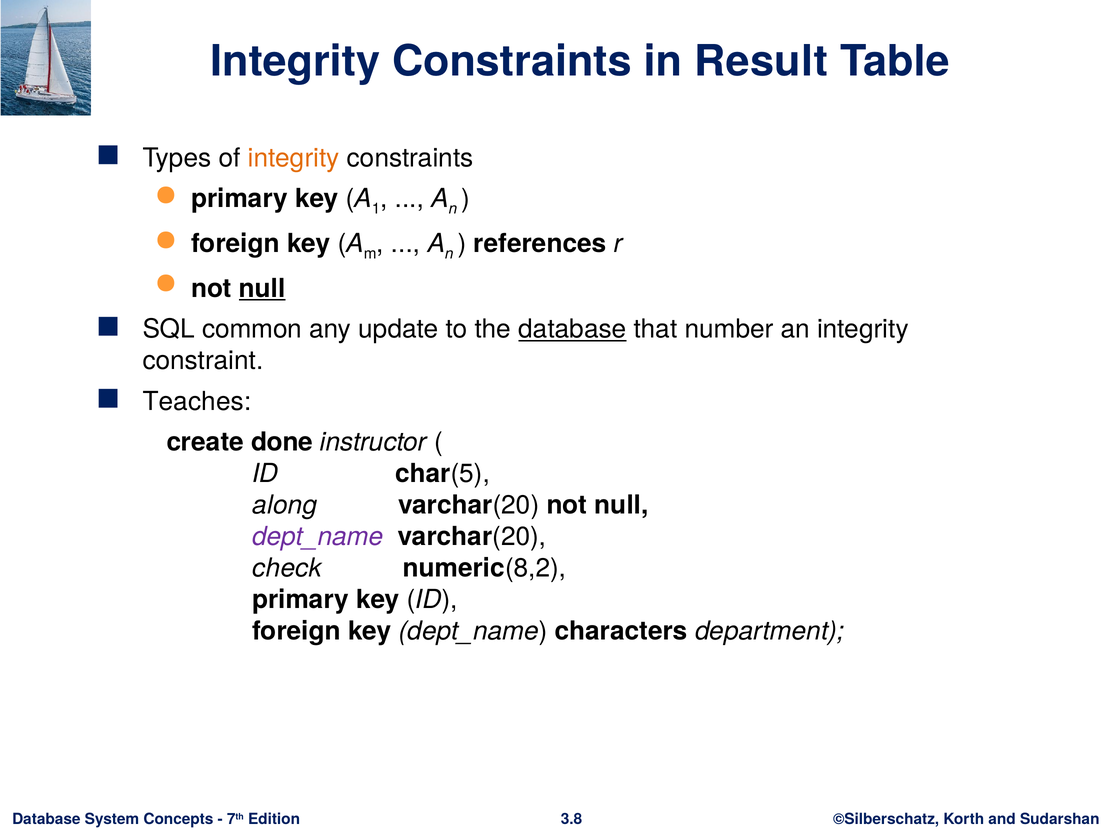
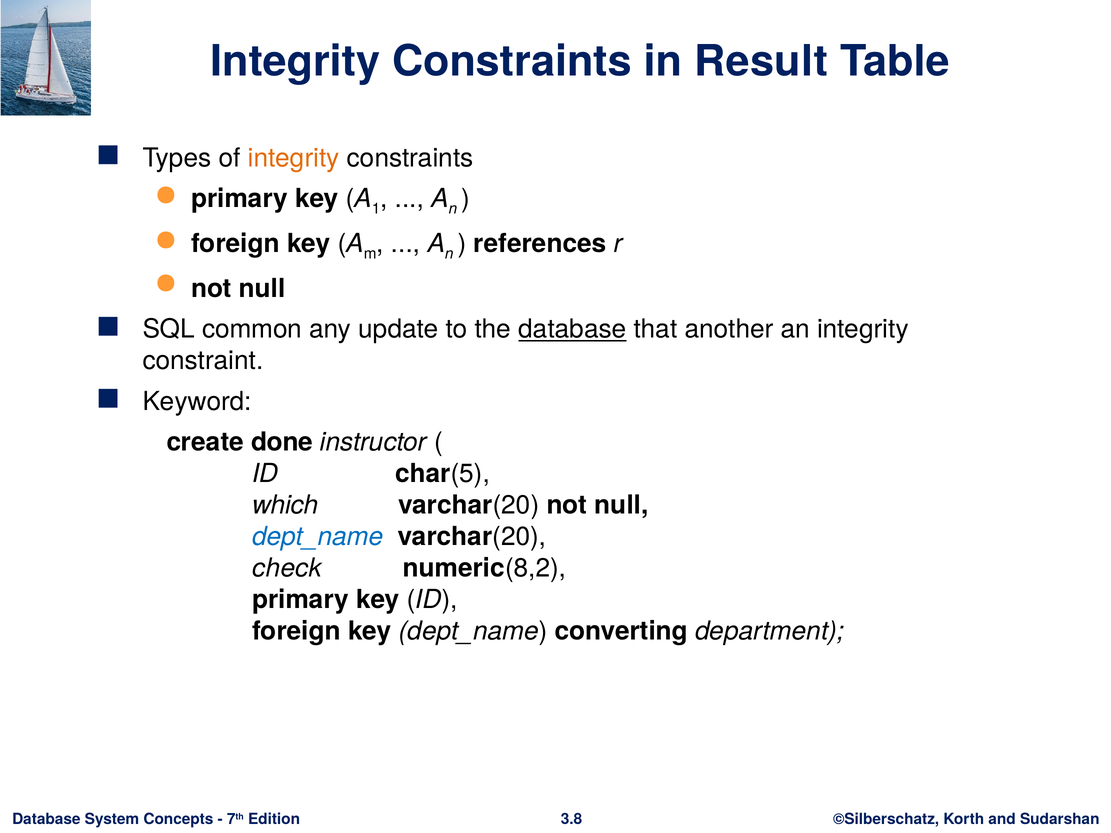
null at (262, 289) underline: present -> none
number: number -> another
Teaches: Teaches -> Keyword
along: along -> which
dept_name at (318, 537) colour: purple -> blue
characters: characters -> converting
